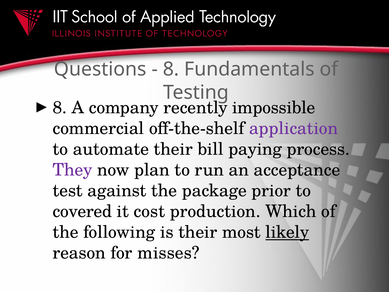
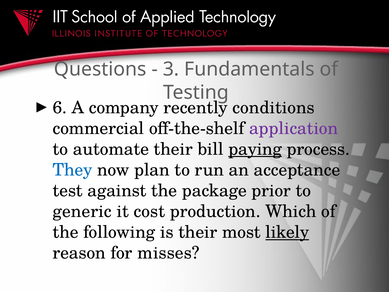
8 at (171, 69): 8 -> 3
8 at (60, 108): 8 -> 6
impossible: impossible -> conditions
paying underline: none -> present
They colour: purple -> blue
covered: covered -> generic
